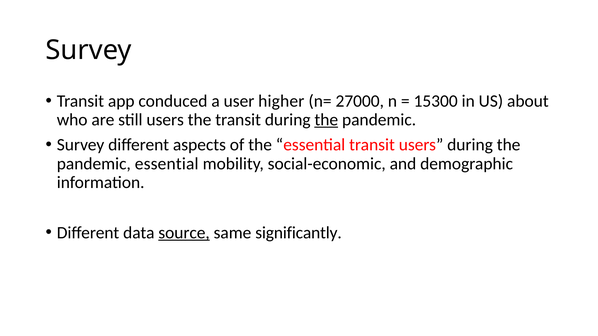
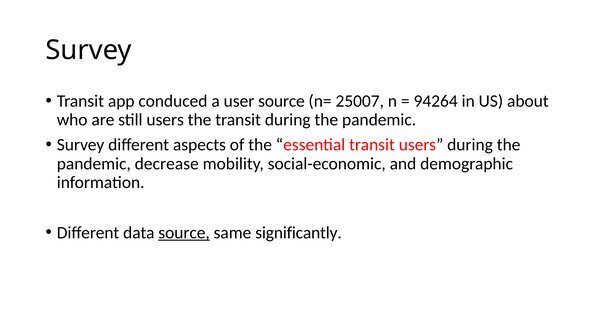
user higher: higher -> source
27000: 27000 -> 25007
15300: 15300 -> 94264
the at (326, 120) underline: present -> none
pandemic essential: essential -> decrease
